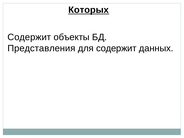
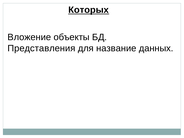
Содержит at (29, 37): Содержит -> Вложение
для содержит: содержит -> название
